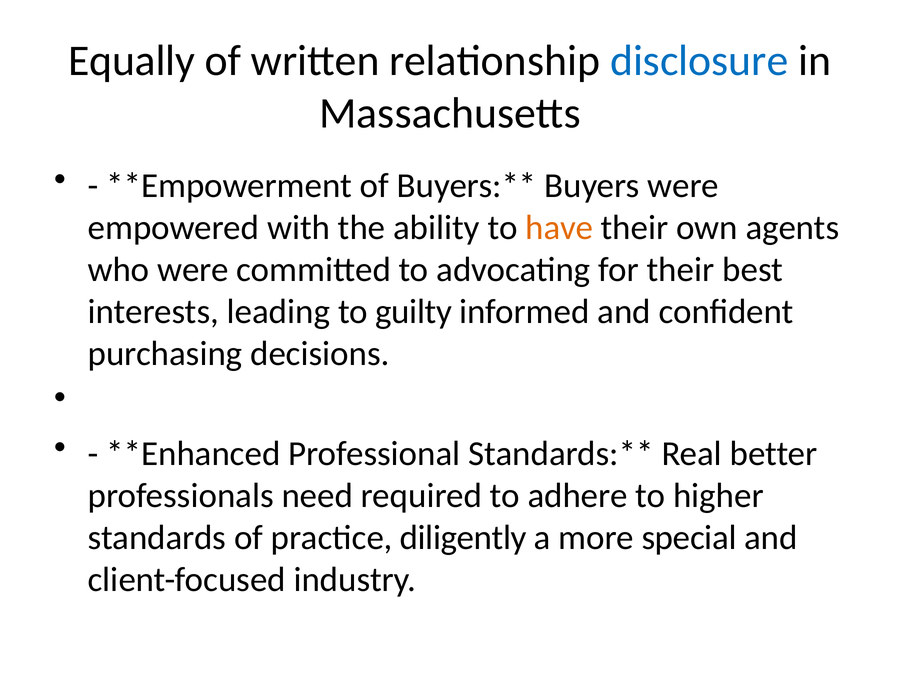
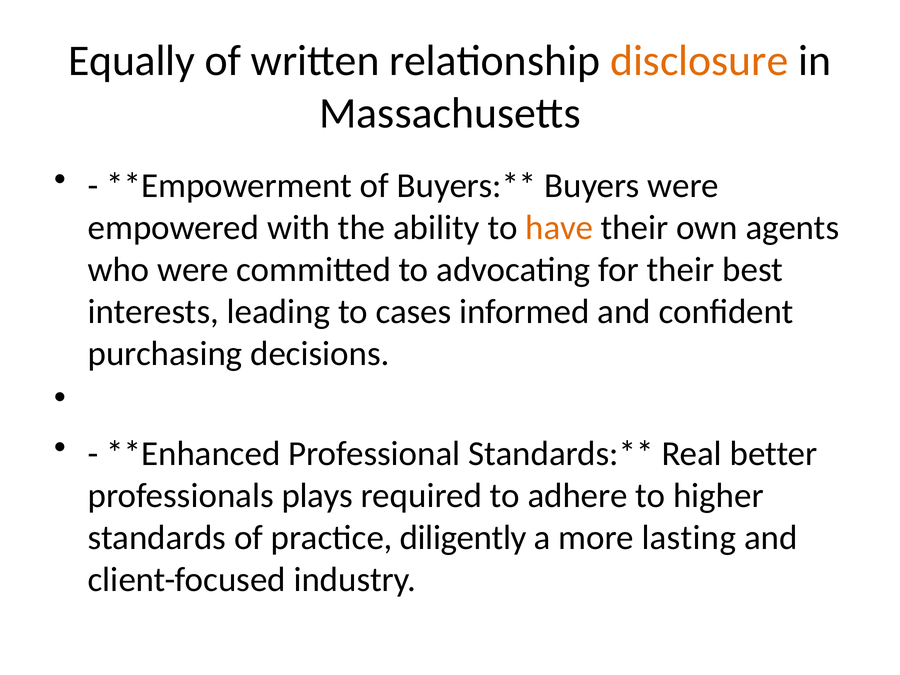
disclosure colour: blue -> orange
guilty: guilty -> cases
need: need -> plays
special: special -> lasting
